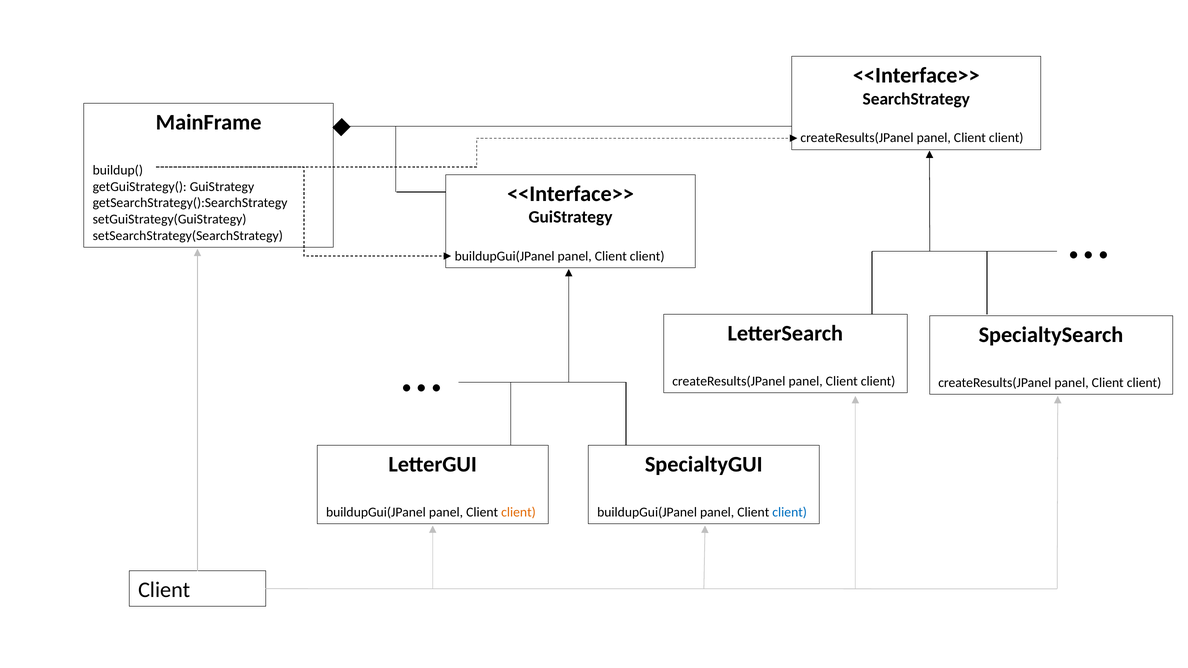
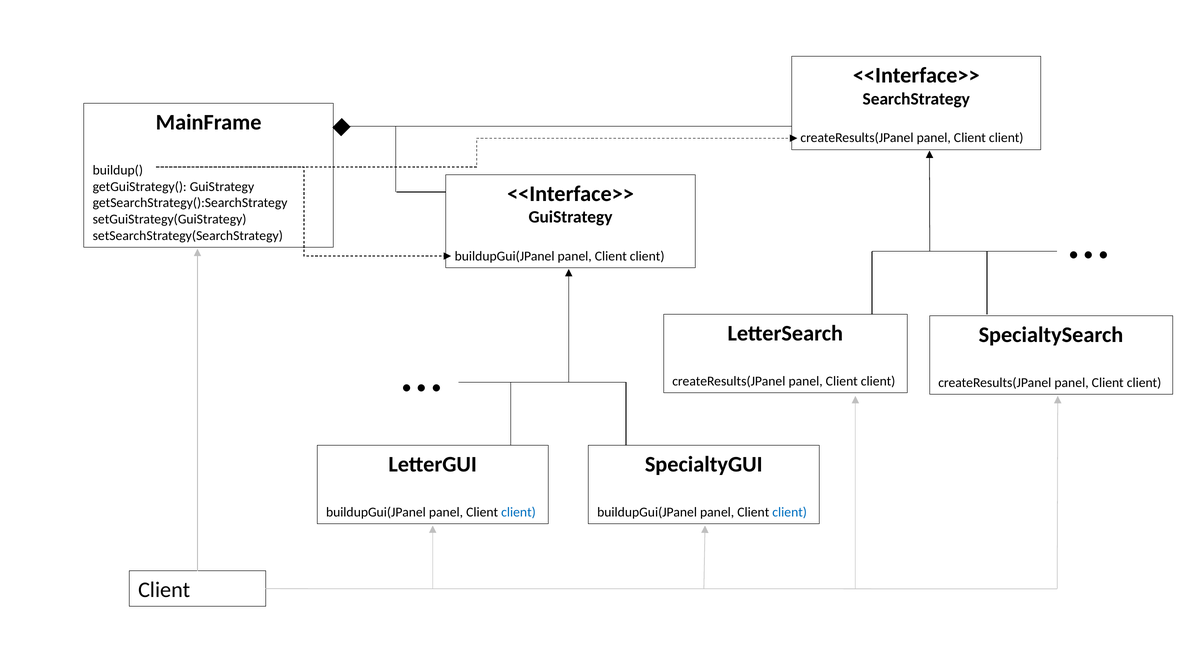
client at (519, 512) colour: orange -> blue
